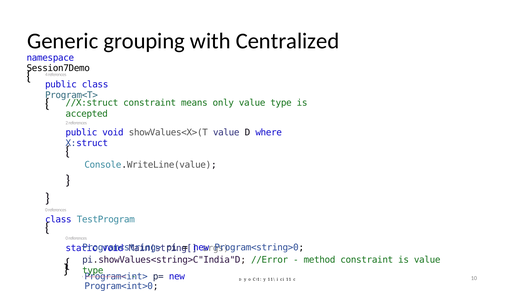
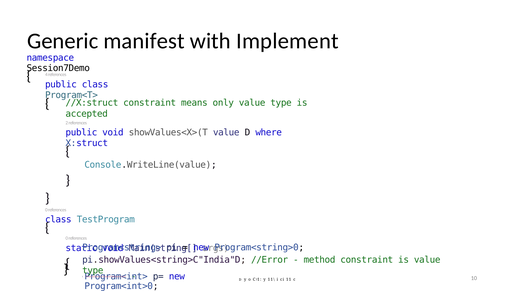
grouping: grouping -> manifest
Centralized: Centralized -> Implement
